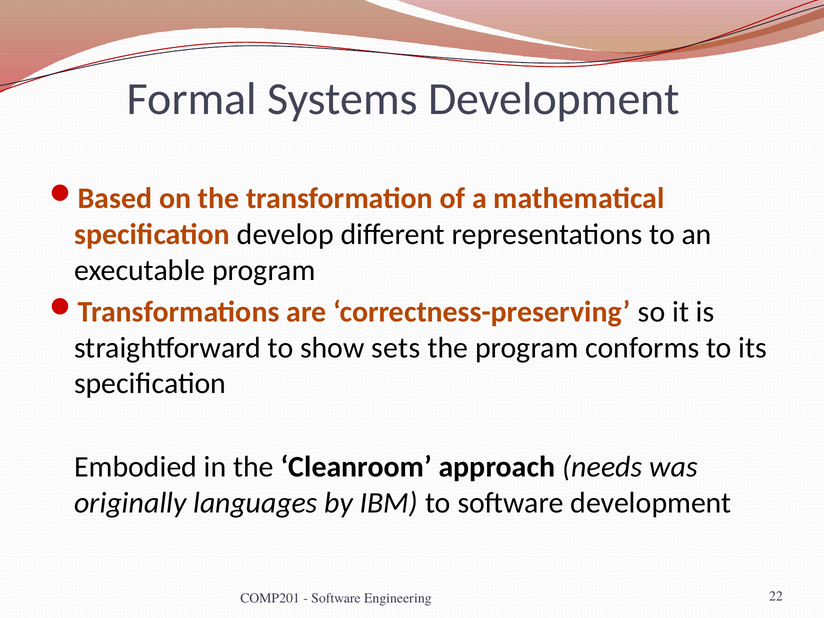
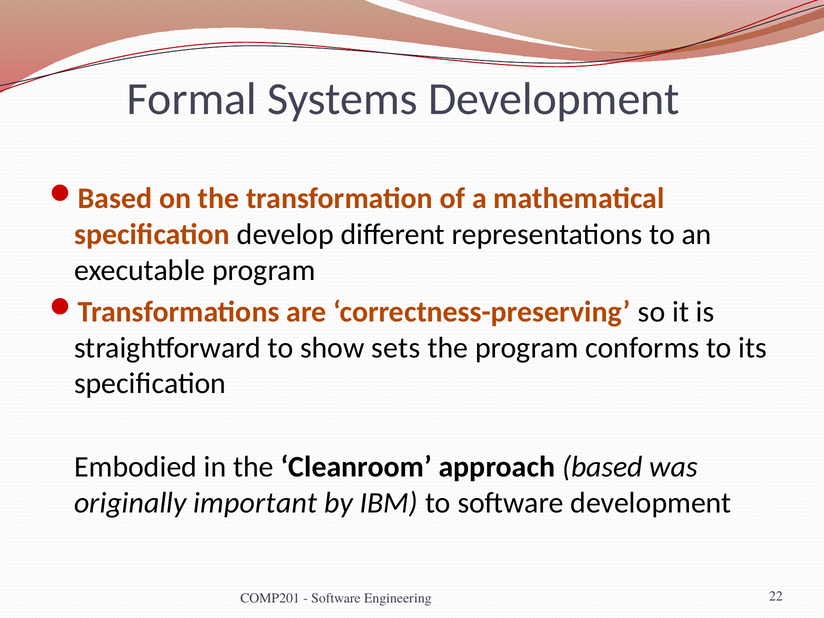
approach needs: needs -> based
languages: languages -> important
